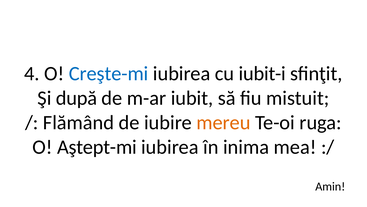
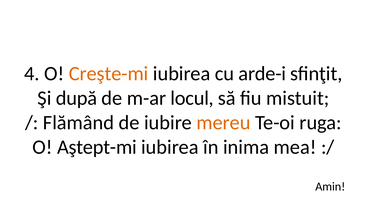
Creşte-mi colour: blue -> orange
iubit-i: iubit-i -> arde-i
iubit: iubit -> locul
